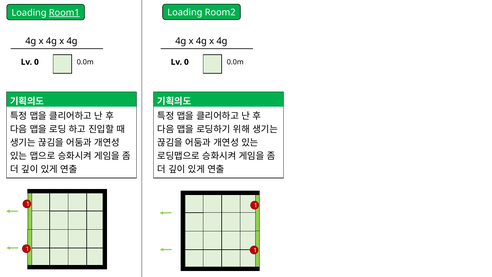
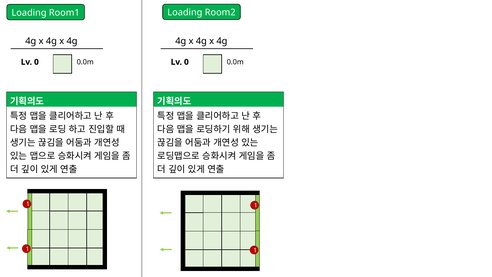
Room1 underline: present -> none
